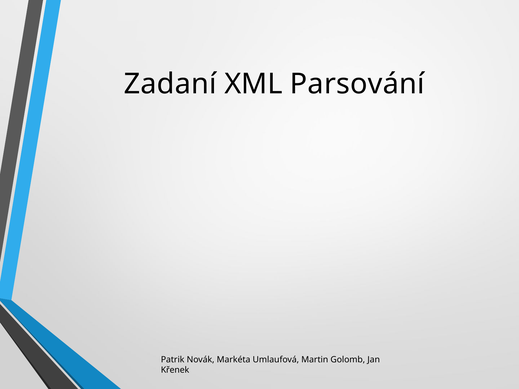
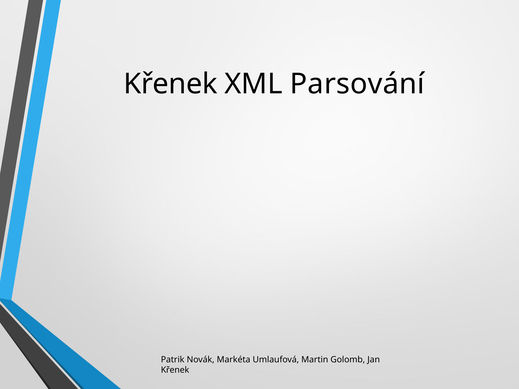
Zadaní at (170, 84): Zadaní -> Křenek
